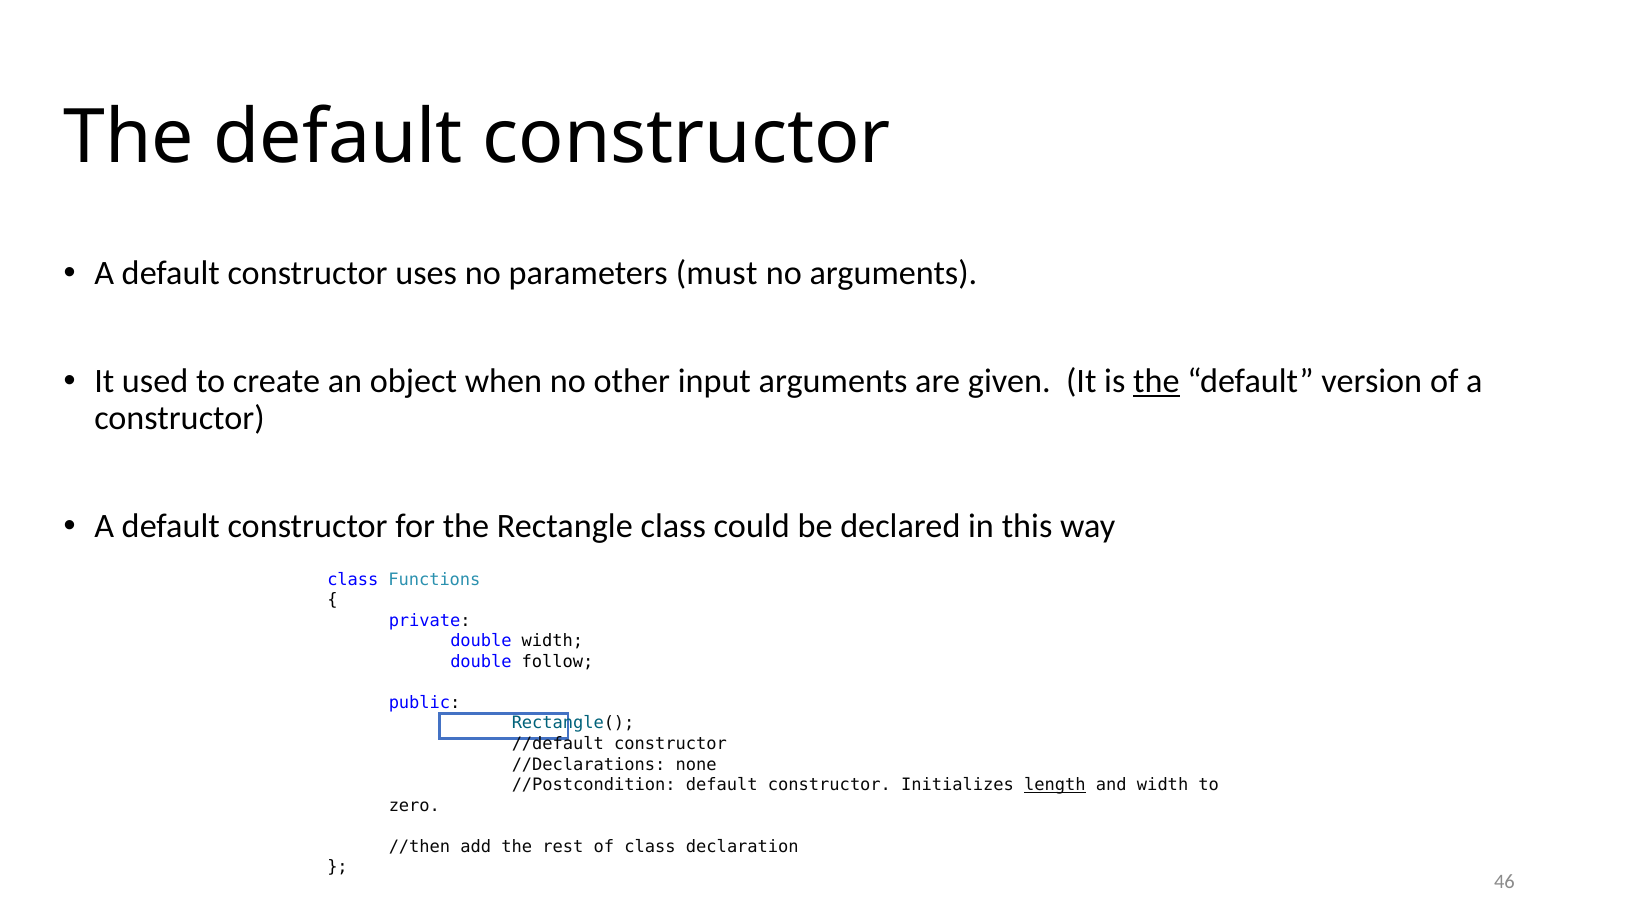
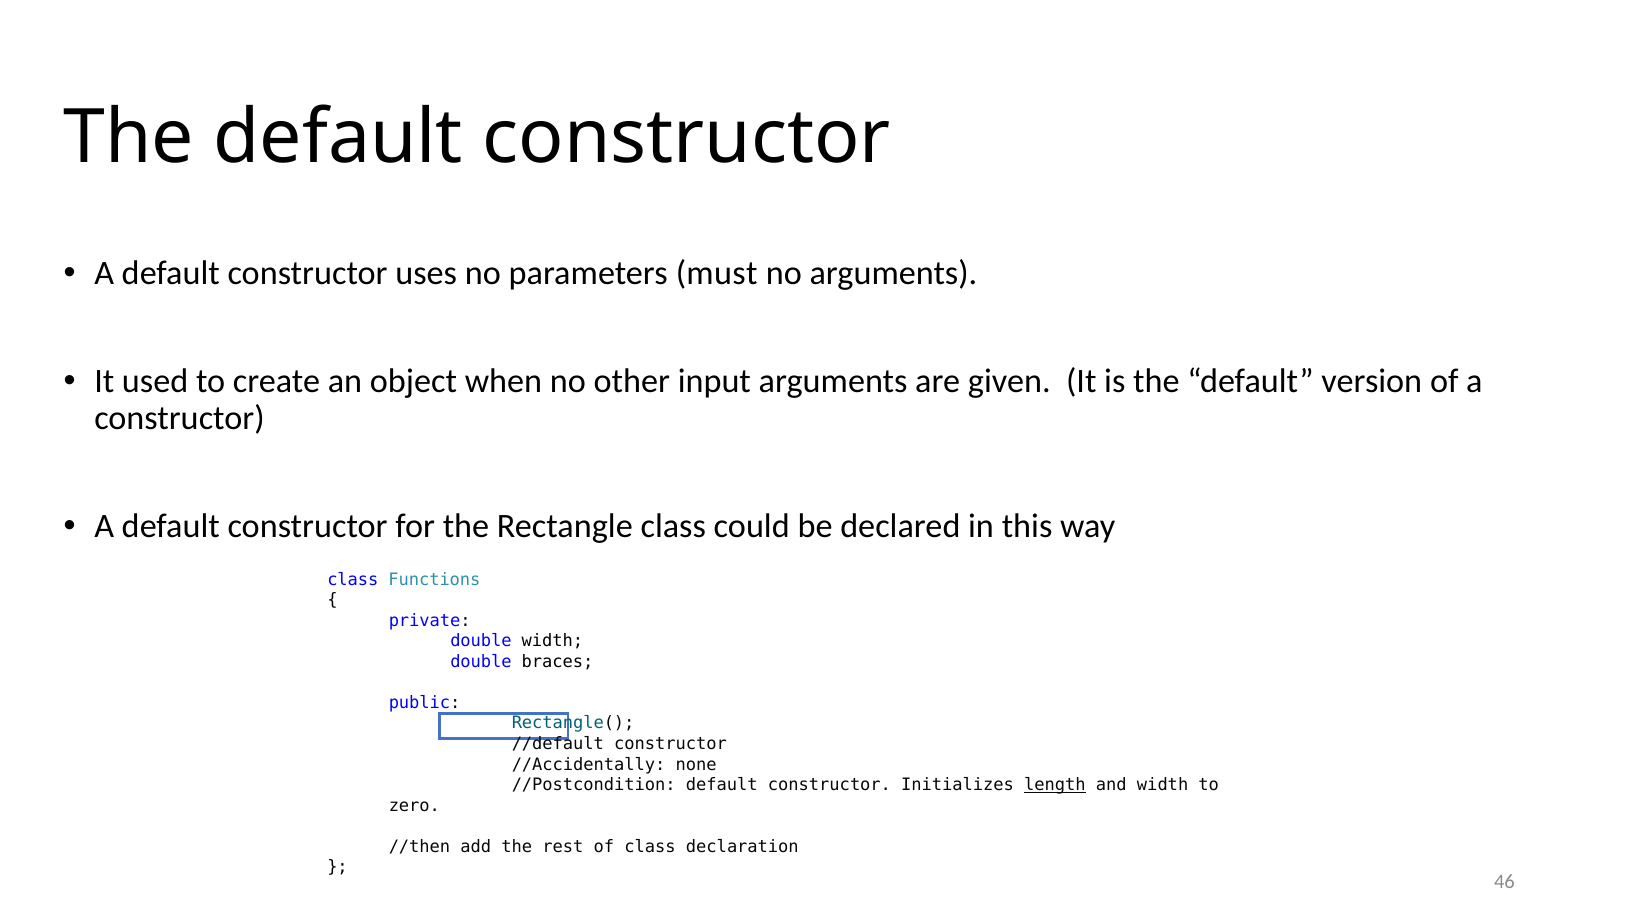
the at (1156, 381) underline: present -> none
follow: follow -> braces
//Declarations: //Declarations -> //Accidentally
